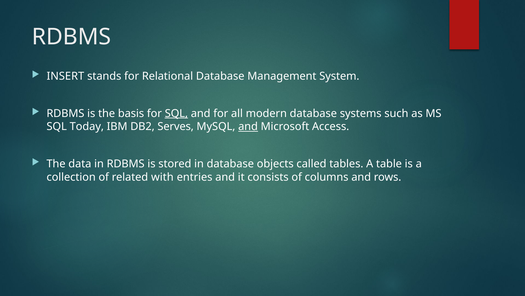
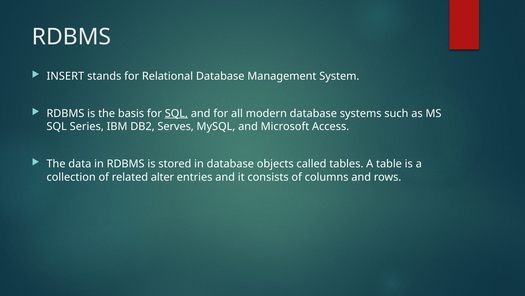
Today: Today -> Series
and at (248, 126) underline: present -> none
with: with -> alter
